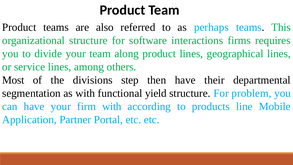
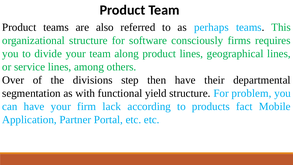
interactions: interactions -> consciously
Most: Most -> Over
firm with: with -> lack
line: line -> fact
